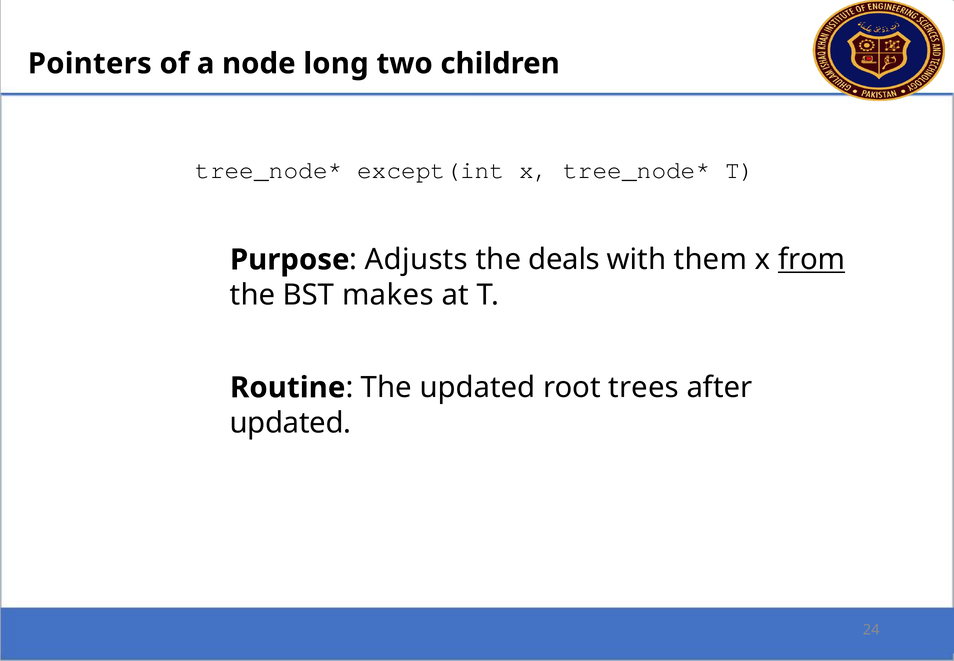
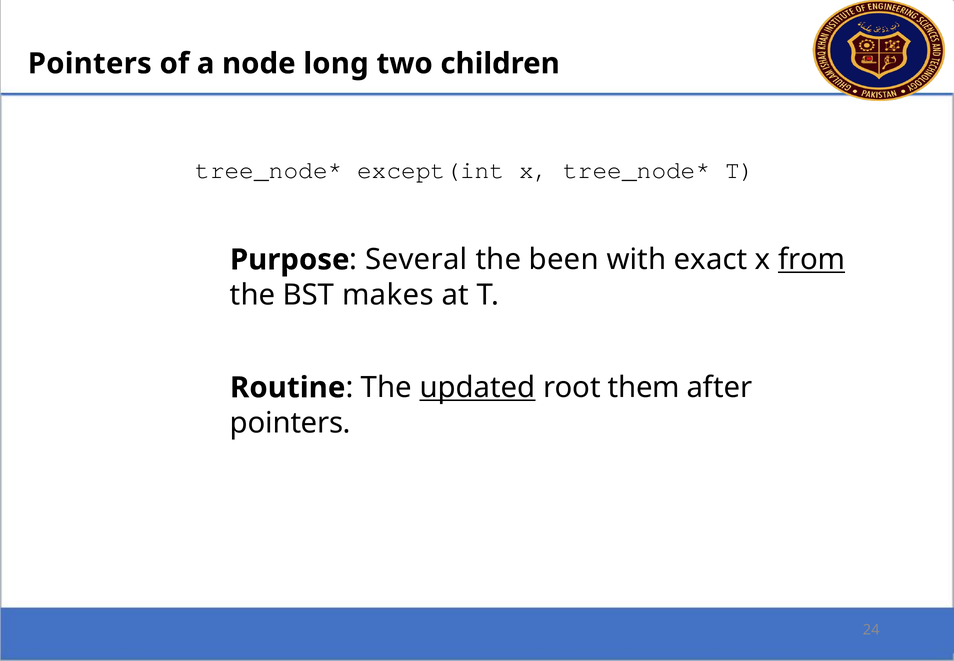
Adjusts: Adjusts -> Several
deals: deals -> been
them: them -> exact
updated at (478, 387) underline: none -> present
trees: trees -> them
updated at (290, 422): updated -> pointers
